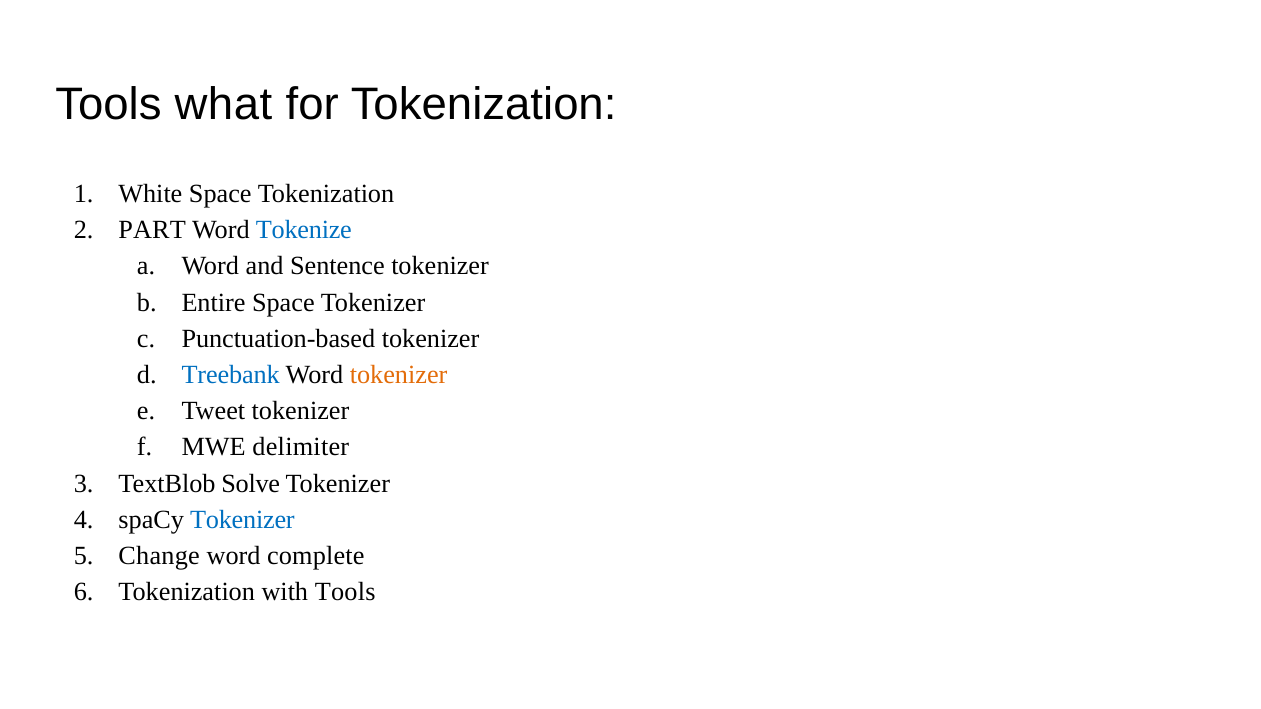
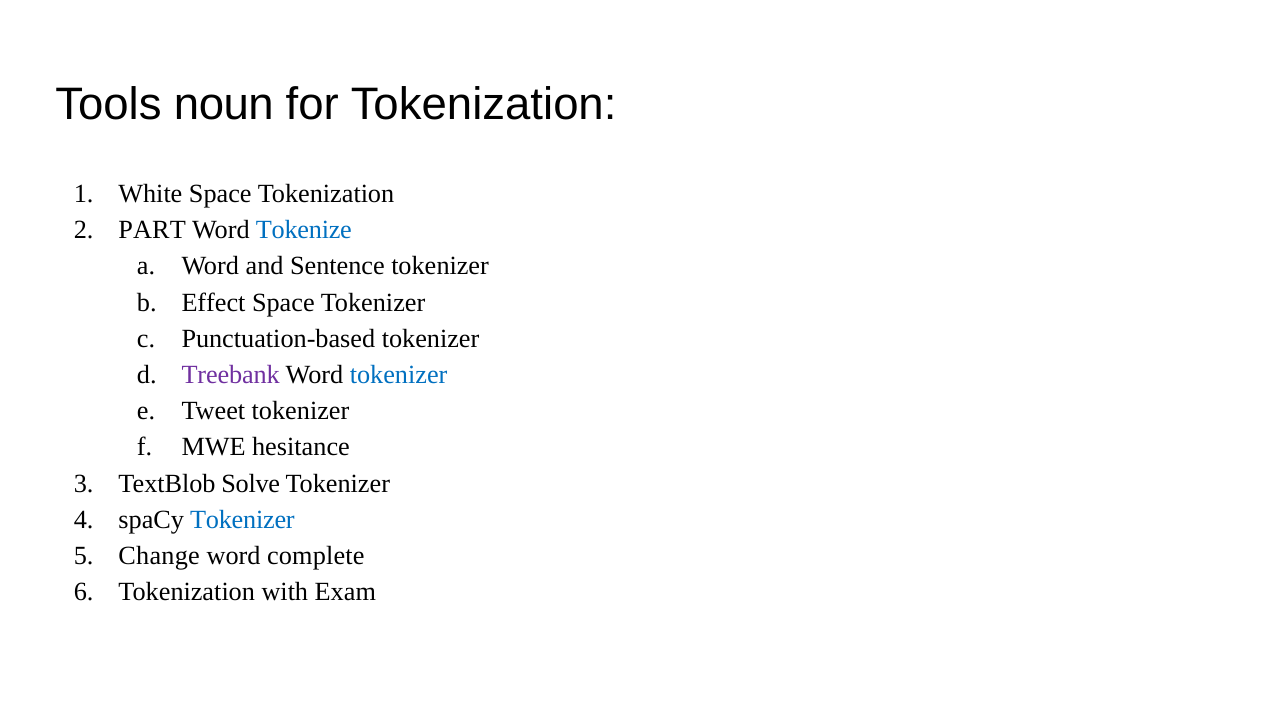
what: what -> noun
Entire: Entire -> Effect
Treebank colour: blue -> purple
tokenizer at (399, 375) colour: orange -> blue
delimiter: delimiter -> hesitance
with Tools: Tools -> Exam
